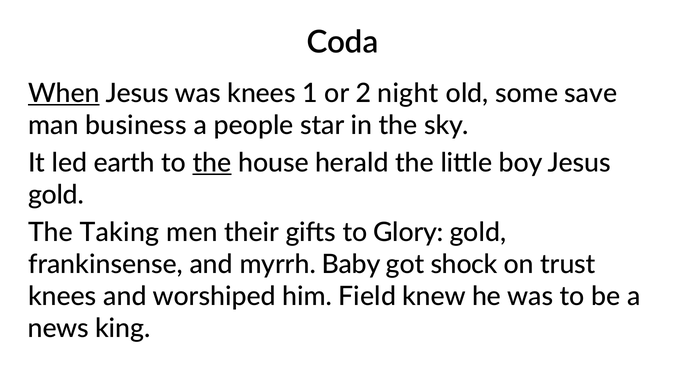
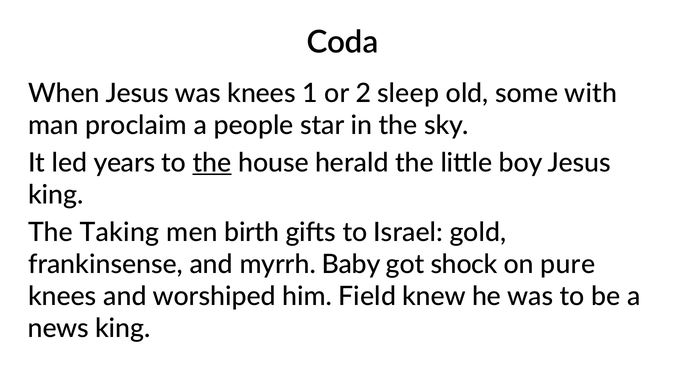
When underline: present -> none
night: night -> sleep
save: save -> with
business: business -> proclaim
earth: earth -> years
gold at (56, 195): gold -> king
their: their -> birth
Glory: Glory -> Israel
trust: trust -> pure
